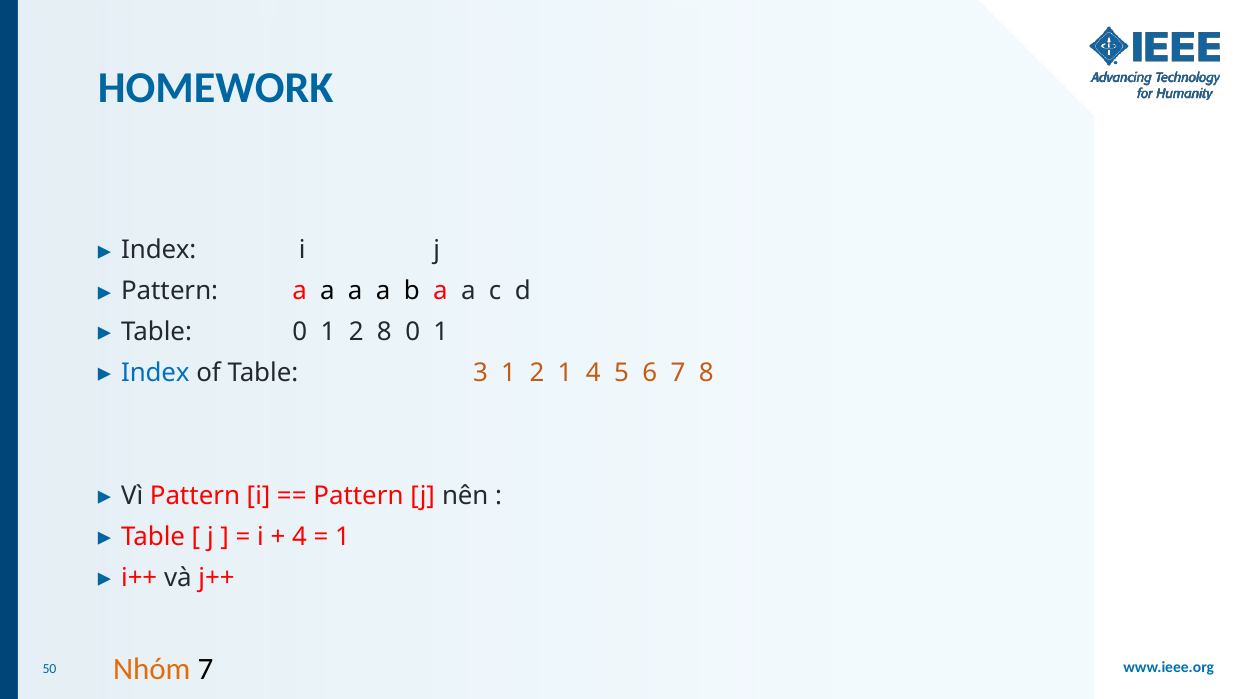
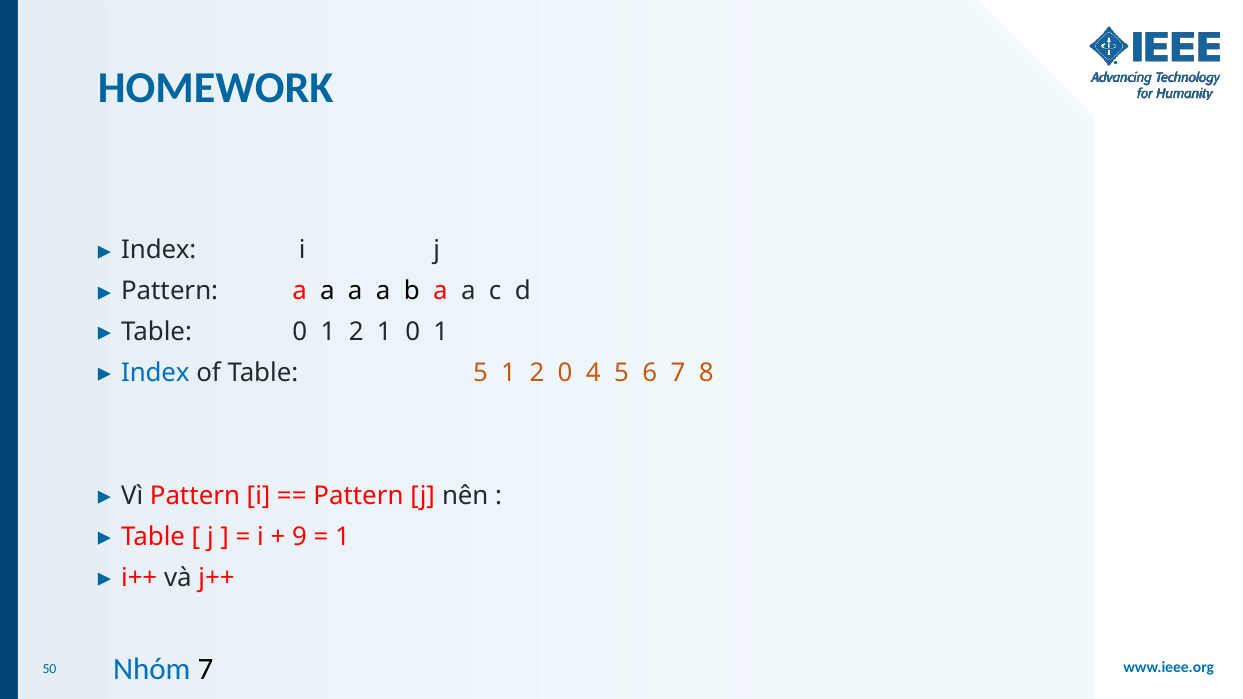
2 8: 8 -> 1
Table 3: 3 -> 5
2 1: 1 -> 0
4 at (299, 537): 4 -> 9
Nhóm colour: orange -> blue
